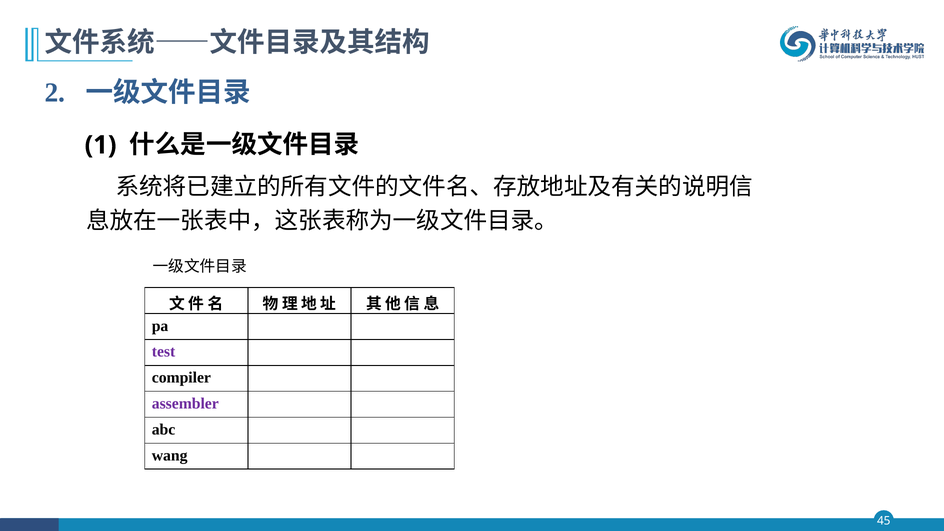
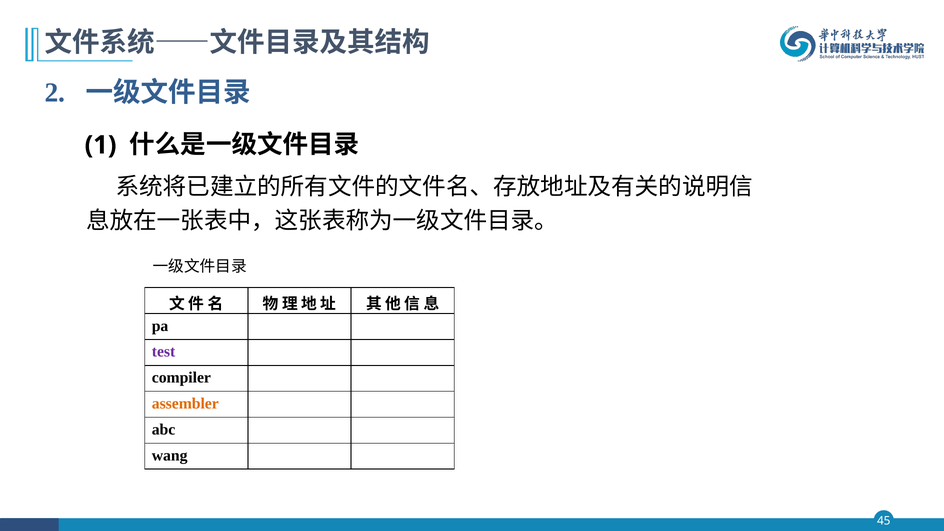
assembler colour: purple -> orange
